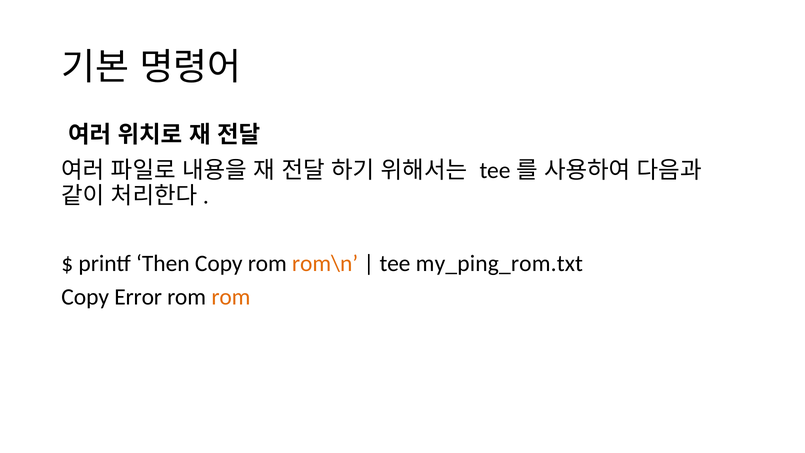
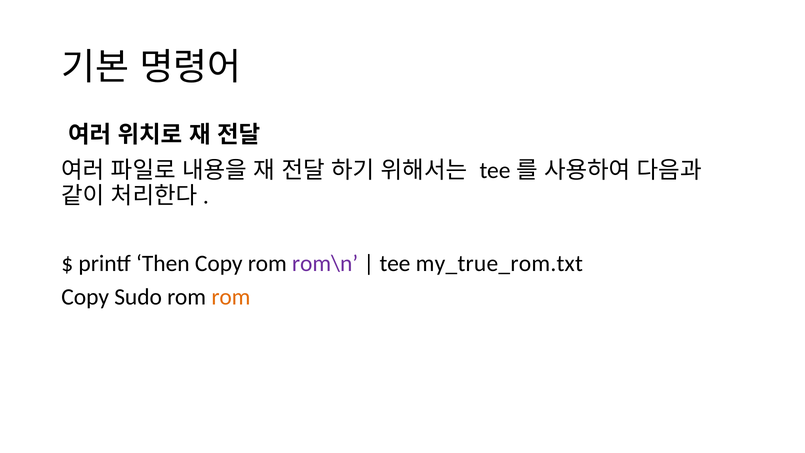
rom\n colour: orange -> purple
my_ping_rom.txt: my_ping_rom.txt -> my_true_rom.txt
Error: Error -> Sudo
